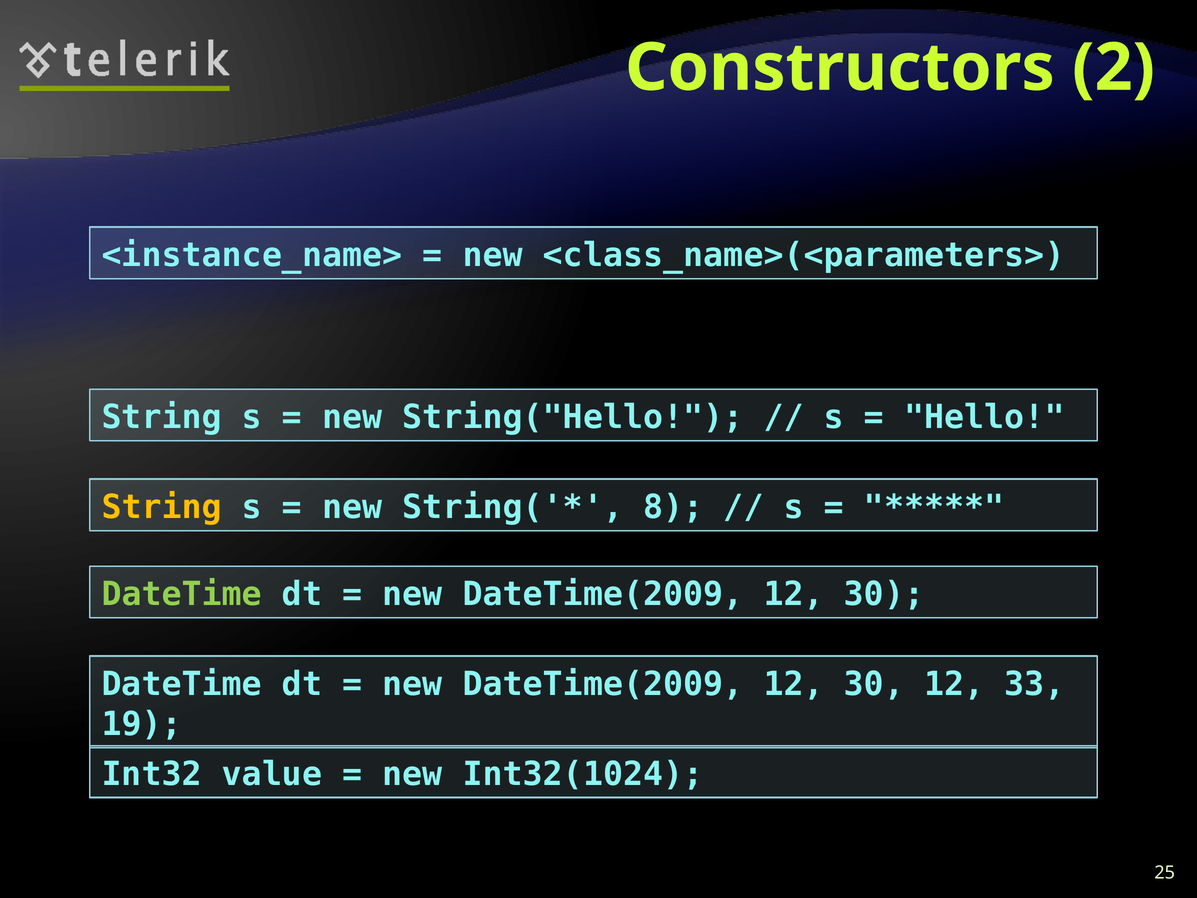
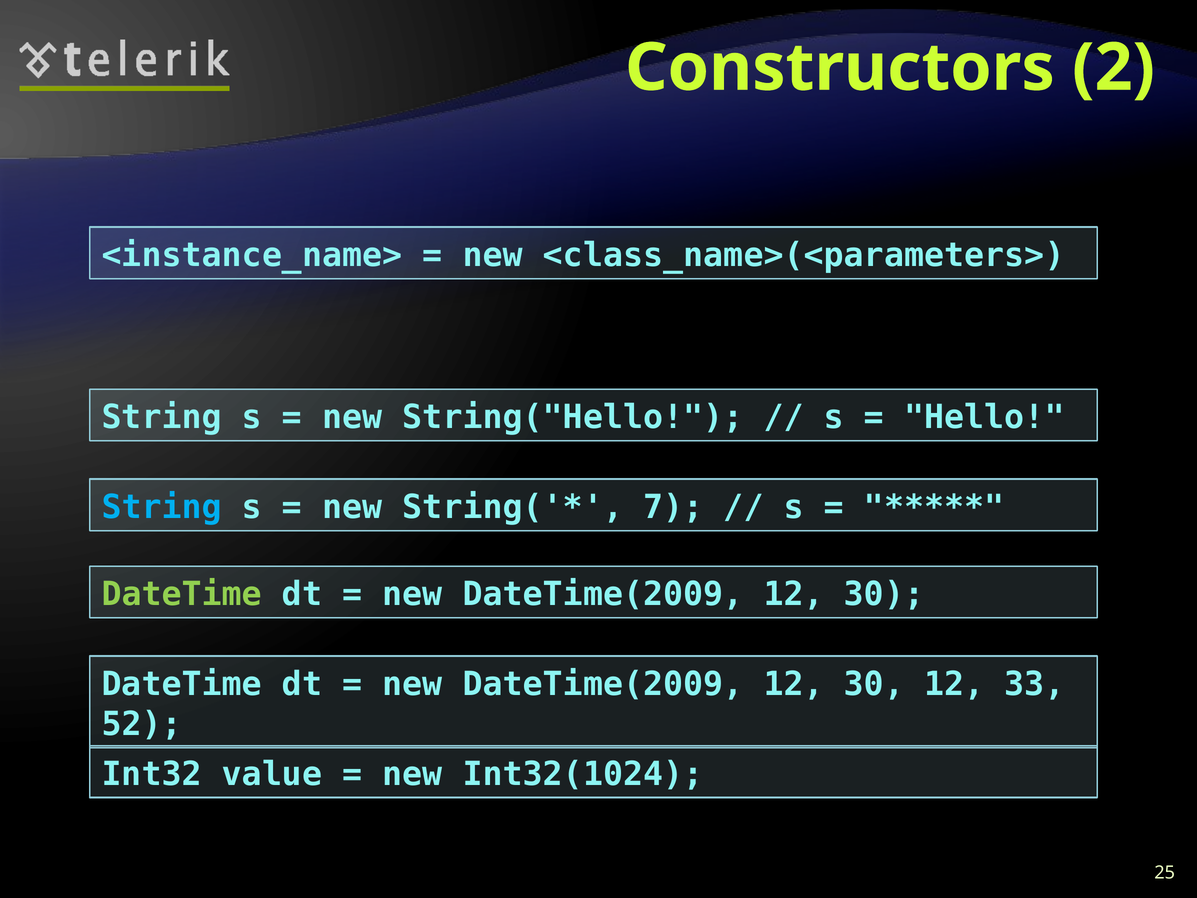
String at (162, 507) colour: yellow -> light blue
8: 8 -> 7
19: 19 -> 52
